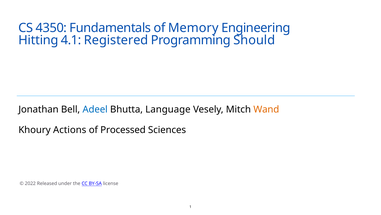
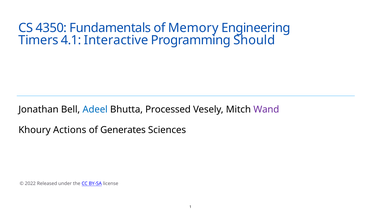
Hitting: Hitting -> Timers
Registered: Registered -> Interactive
Language: Language -> Processed
Wand colour: orange -> purple
Processed: Processed -> Generates
